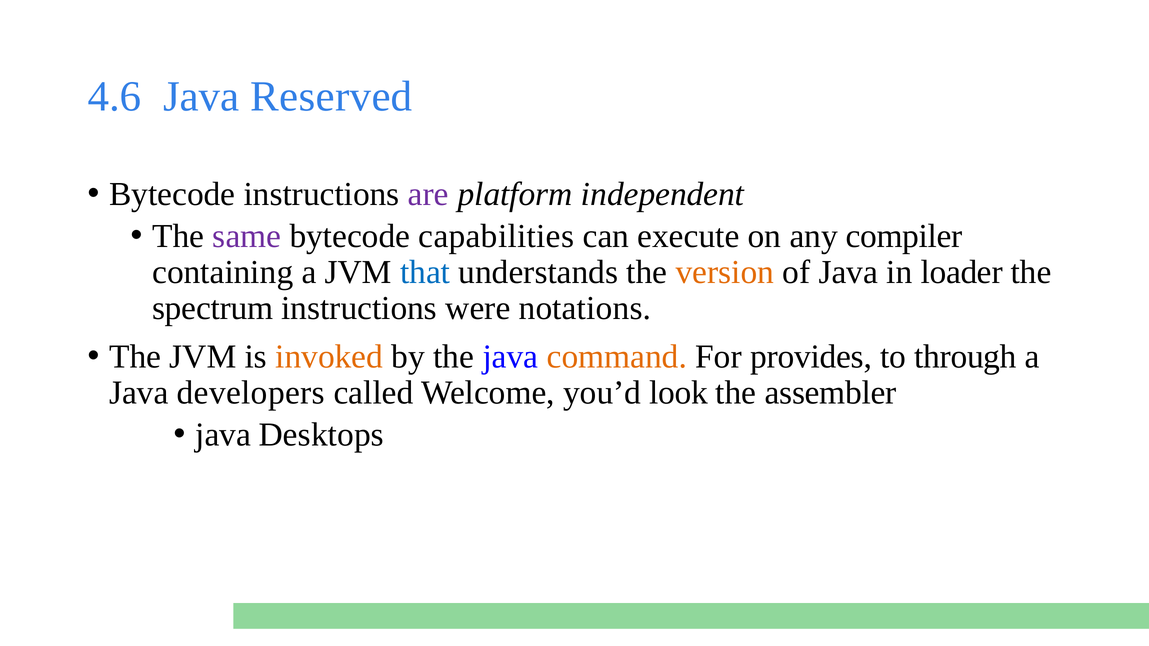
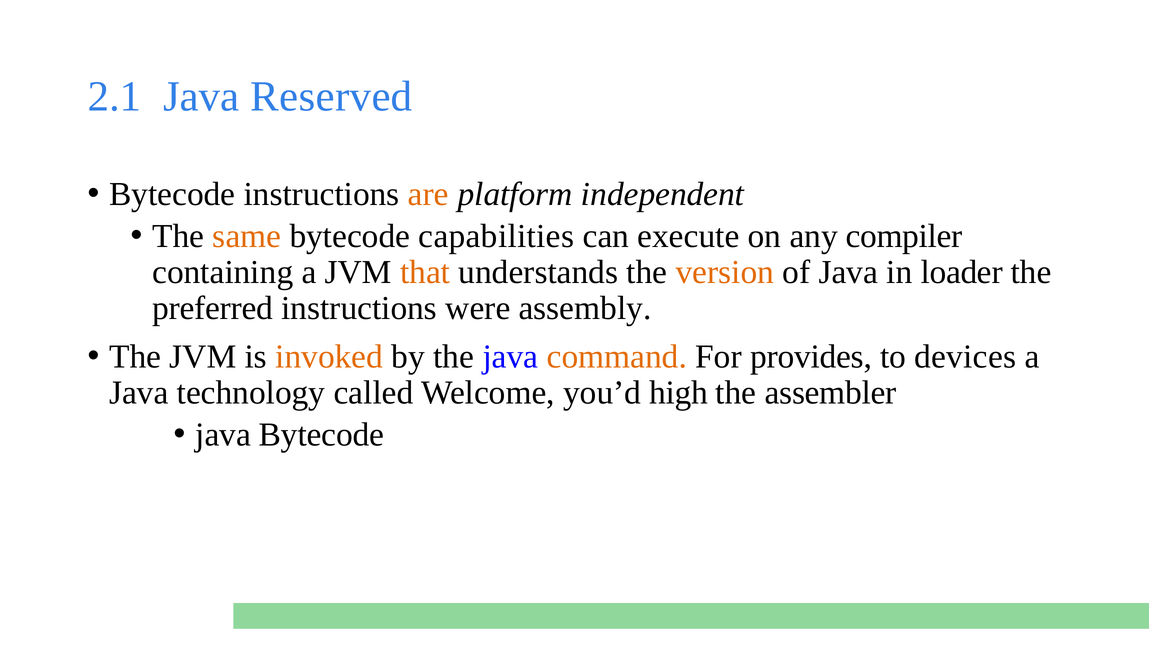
4.6: 4.6 -> 2.1
are colour: purple -> orange
same colour: purple -> orange
that colour: blue -> orange
spectrum: spectrum -> preferred
notations: notations -> assembly
through: through -> devices
developers: developers -> technology
look: look -> high
java Desktops: Desktops -> Bytecode
